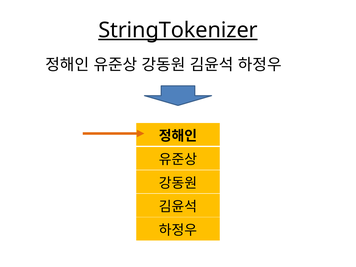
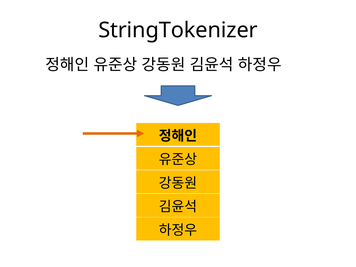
StringTokenizer underline: present -> none
